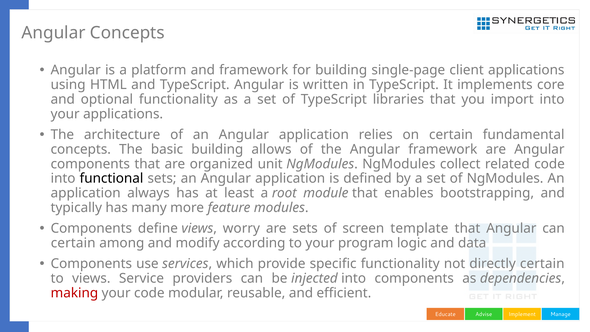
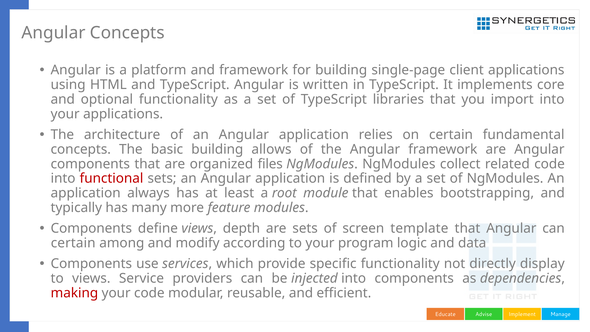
unit: unit -> files
functional colour: black -> red
worry: worry -> depth
directly certain: certain -> display
